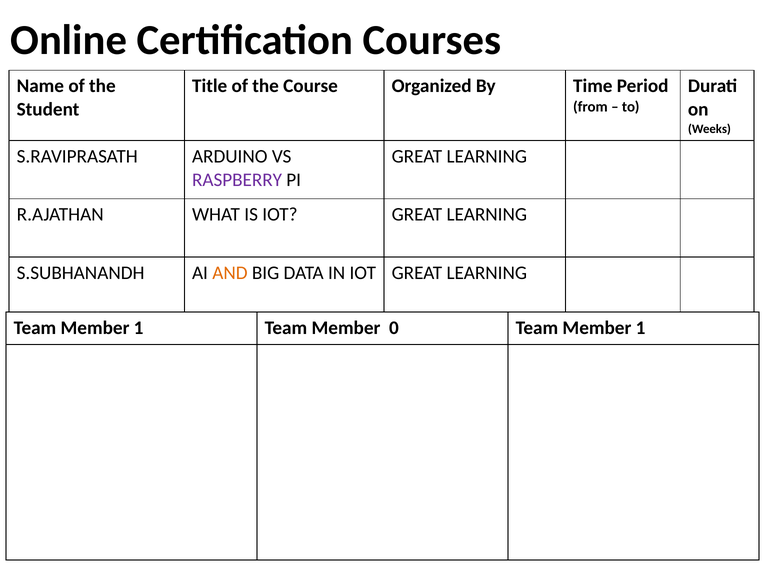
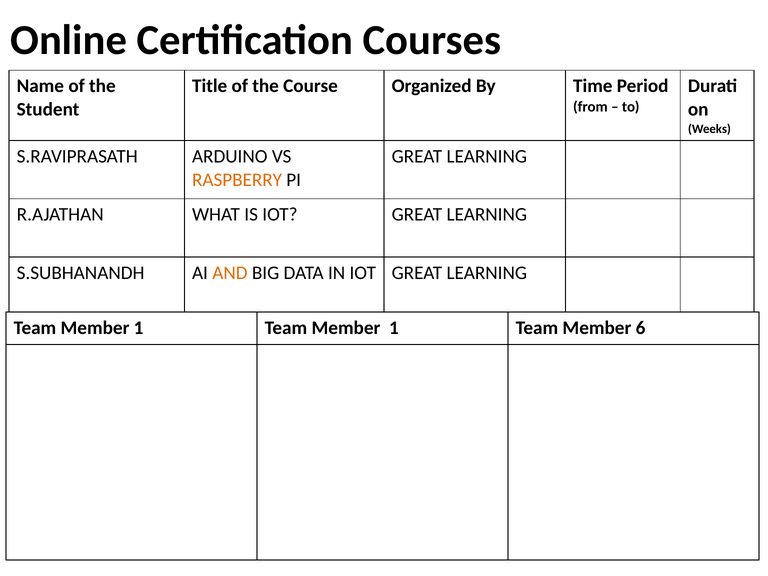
RASPBERRY colour: purple -> orange
1 Team Member 0: 0 -> 1
1 at (641, 328): 1 -> 6
